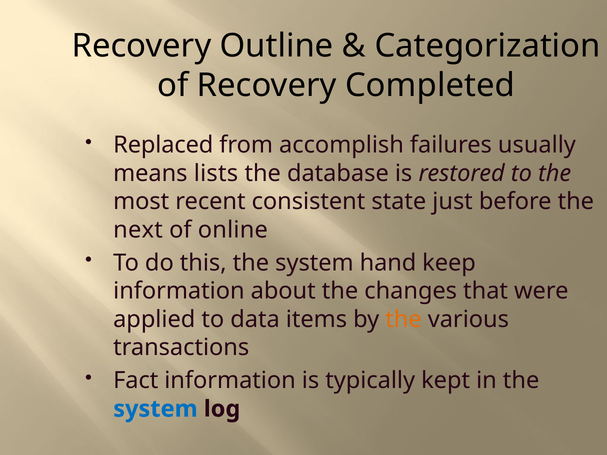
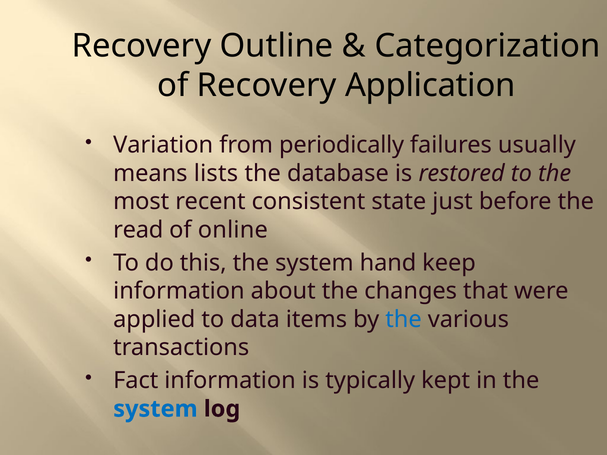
Completed: Completed -> Application
Replaced: Replaced -> Variation
accomplish: accomplish -> periodically
next: next -> read
the at (404, 320) colour: orange -> blue
